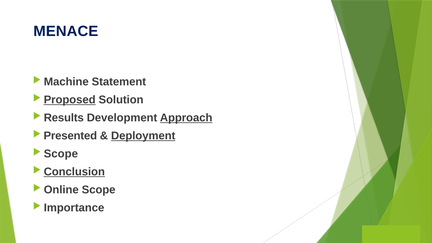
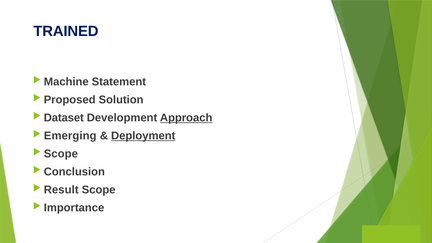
MENACE: MENACE -> TRAINED
Proposed underline: present -> none
Results: Results -> Dataset
Presented: Presented -> Emerging
Conclusion underline: present -> none
Online: Online -> Result
